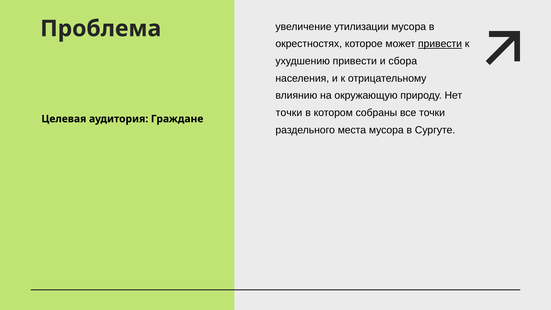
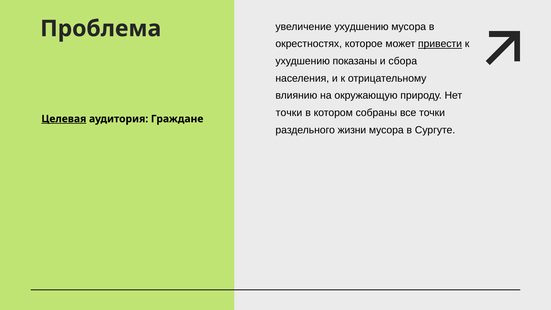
увеличение утилизации: утилизации -> ухудшению
ухудшению привести: привести -> показаны
Целевая underline: none -> present
места: места -> жизни
